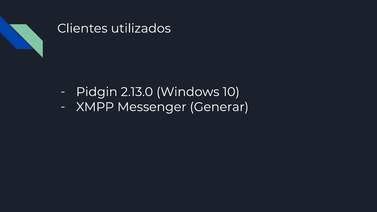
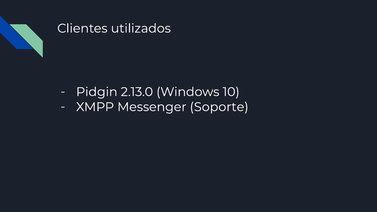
Generar: Generar -> Soporte
